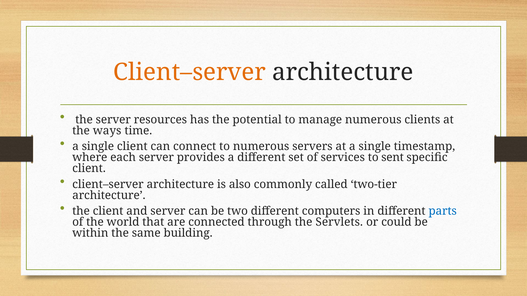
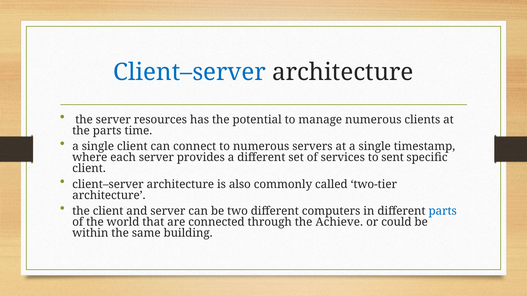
Client–server at (190, 72) colour: orange -> blue
the ways: ways -> parts
Servlets: Servlets -> Achieve
